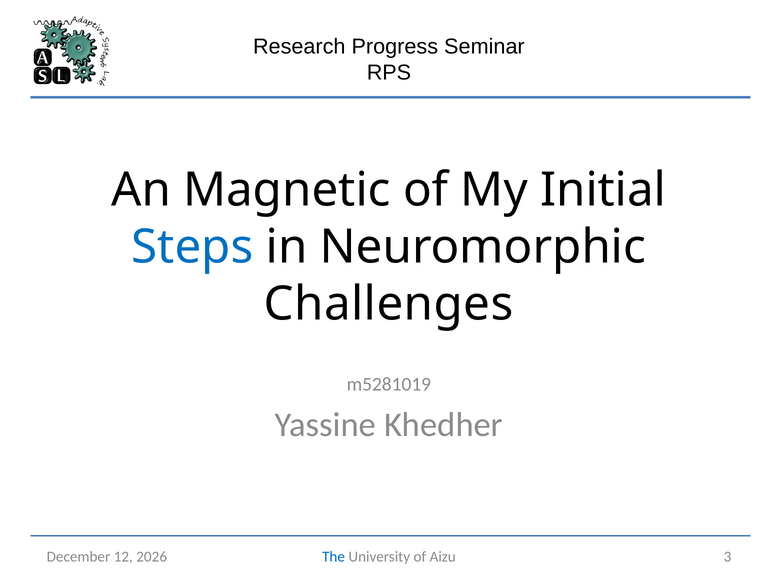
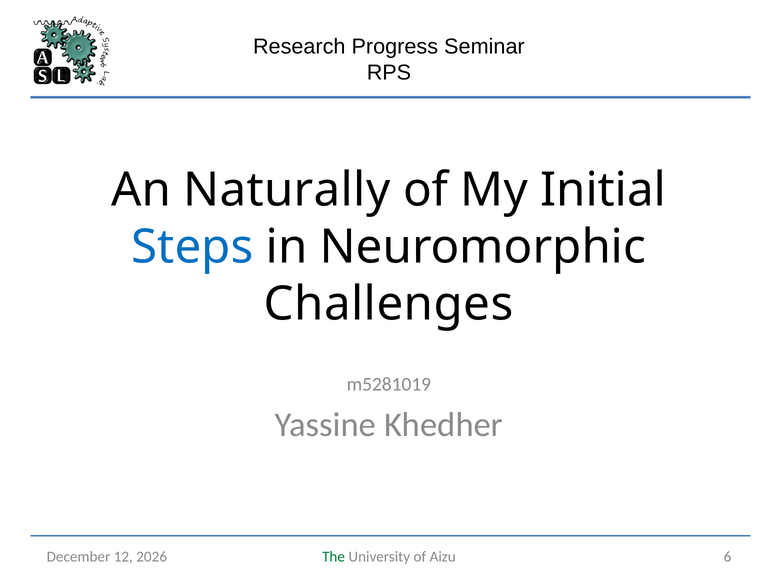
Magnetic: Magnetic -> Naturally
The colour: blue -> green
3: 3 -> 6
